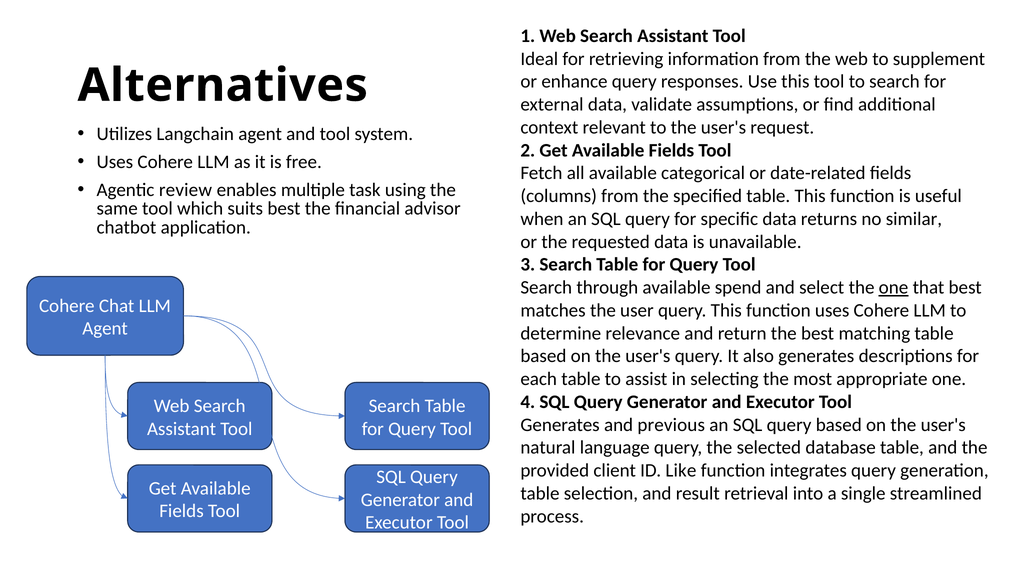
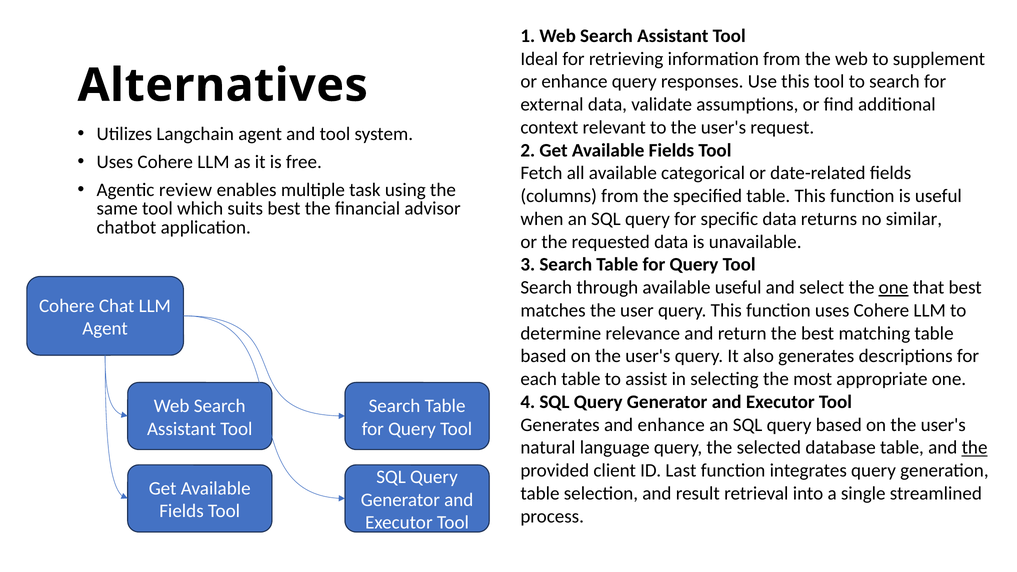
available spend: spend -> useful
and previous: previous -> enhance
the at (975, 448) underline: none -> present
Like: Like -> Last
